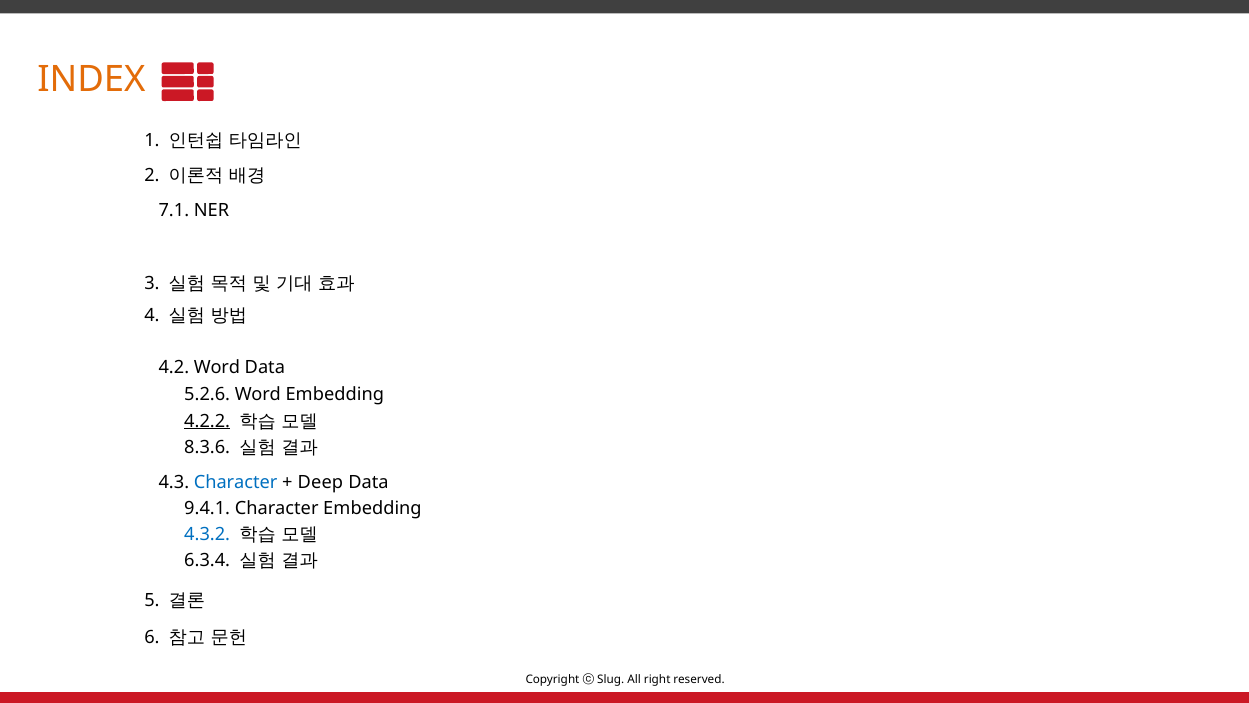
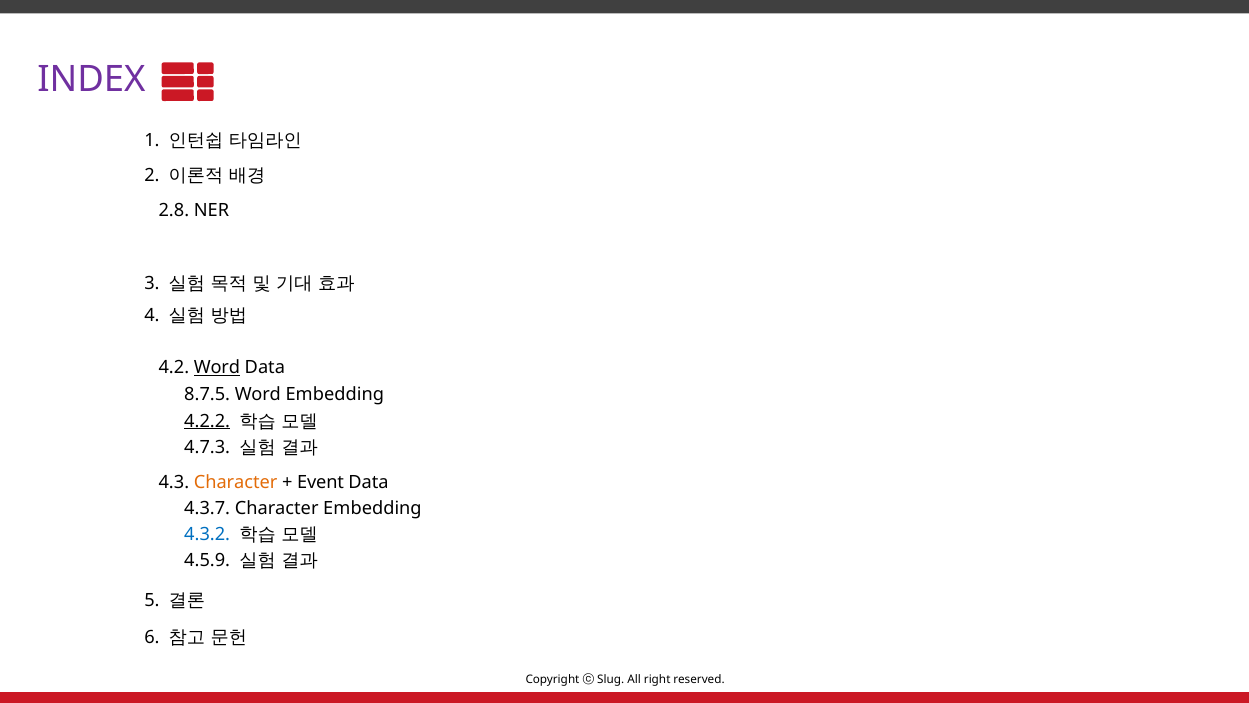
INDEX colour: orange -> purple
7.1: 7.1 -> 2.8
Word at (217, 367) underline: none -> present
5.2.6: 5.2.6 -> 8.7.5
8.3.6: 8.3.6 -> 4.7.3
Character at (236, 482) colour: blue -> orange
Deep: Deep -> Event
9.4.1: 9.4.1 -> 4.3.7
6.3.4: 6.3.4 -> 4.5.9
